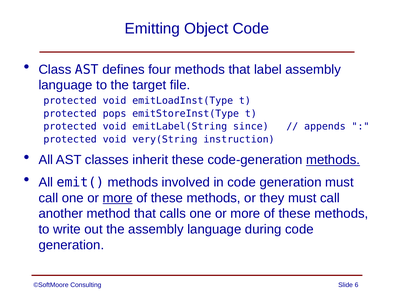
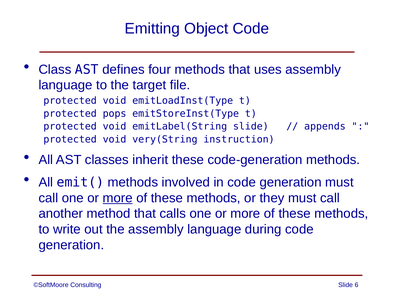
label: label -> uses
emitLabel(String since: since -> slide
methods at (333, 160) underline: present -> none
